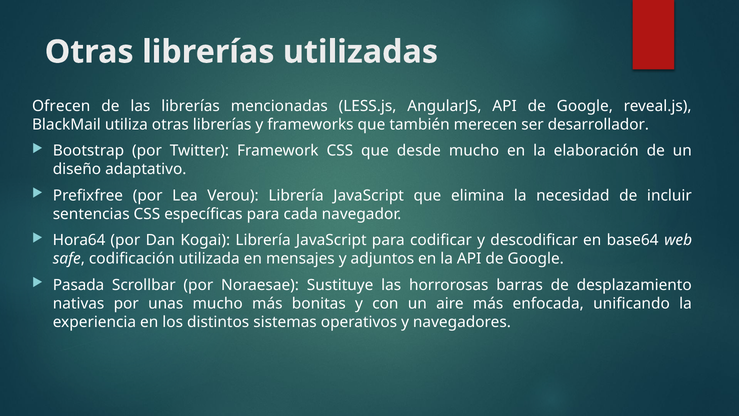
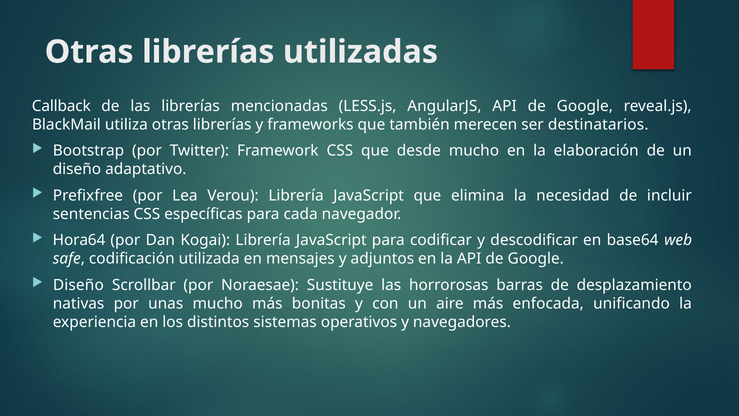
Ofrecen: Ofrecen -> Callback
desarrollador: desarrollador -> destinatarios
Pasada at (79, 285): Pasada -> Diseño
